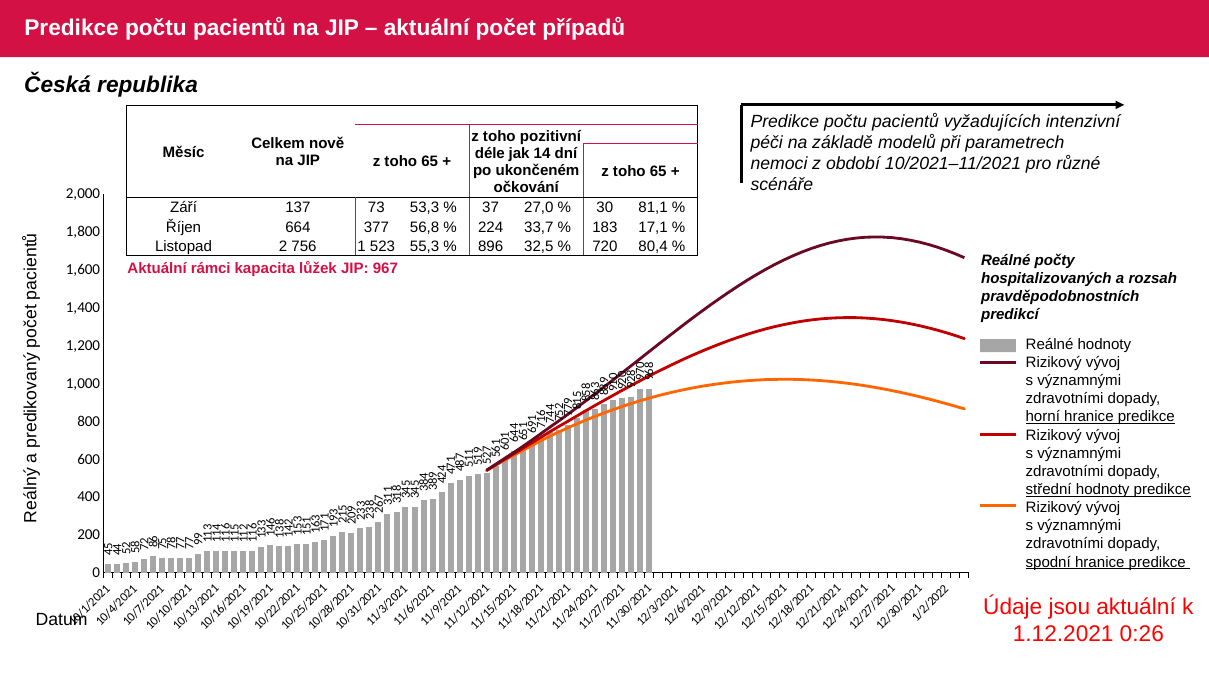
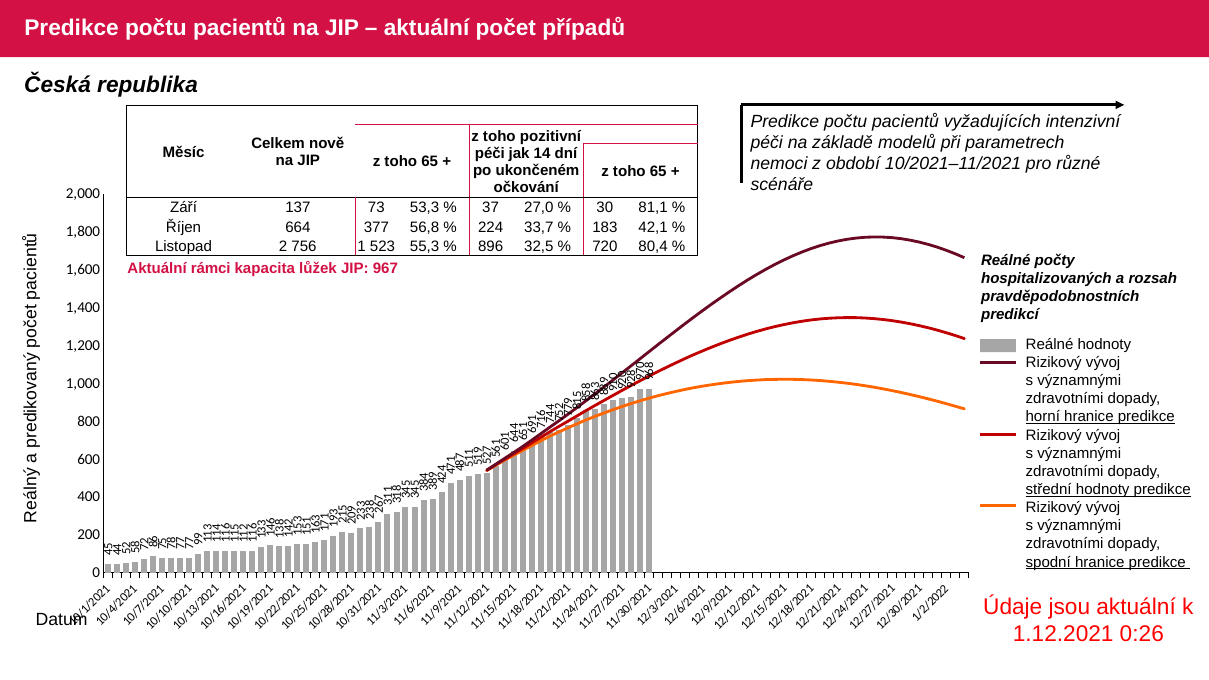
déle at (490, 153): déle -> péči
17,1: 17,1 -> 42,1
